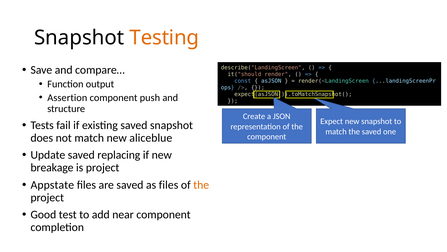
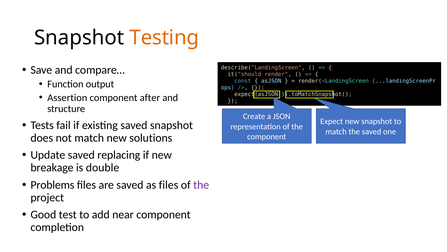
push: push -> after
aliceblue: aliceblue -> solutions
is project: project -> double
Appstate: Appstate -> Problems
the at (201, 185) colour: orange -> purple
